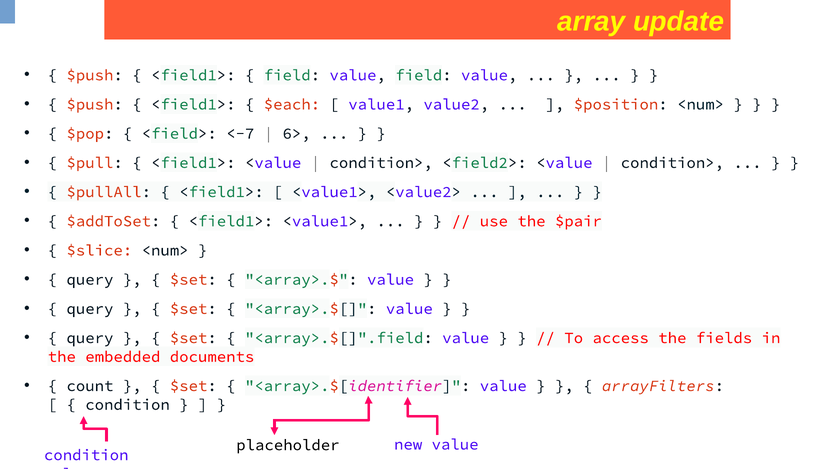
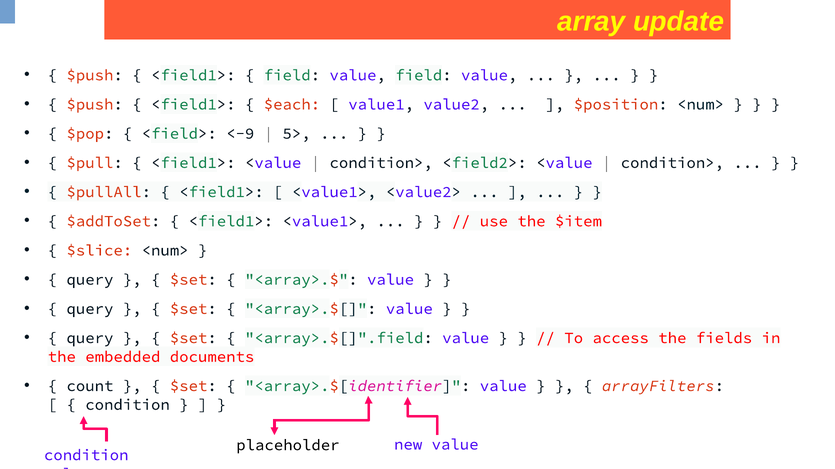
<-7: <-7 -> <-9
6>: 6> -> 5>
$pair: $pair -> $item
